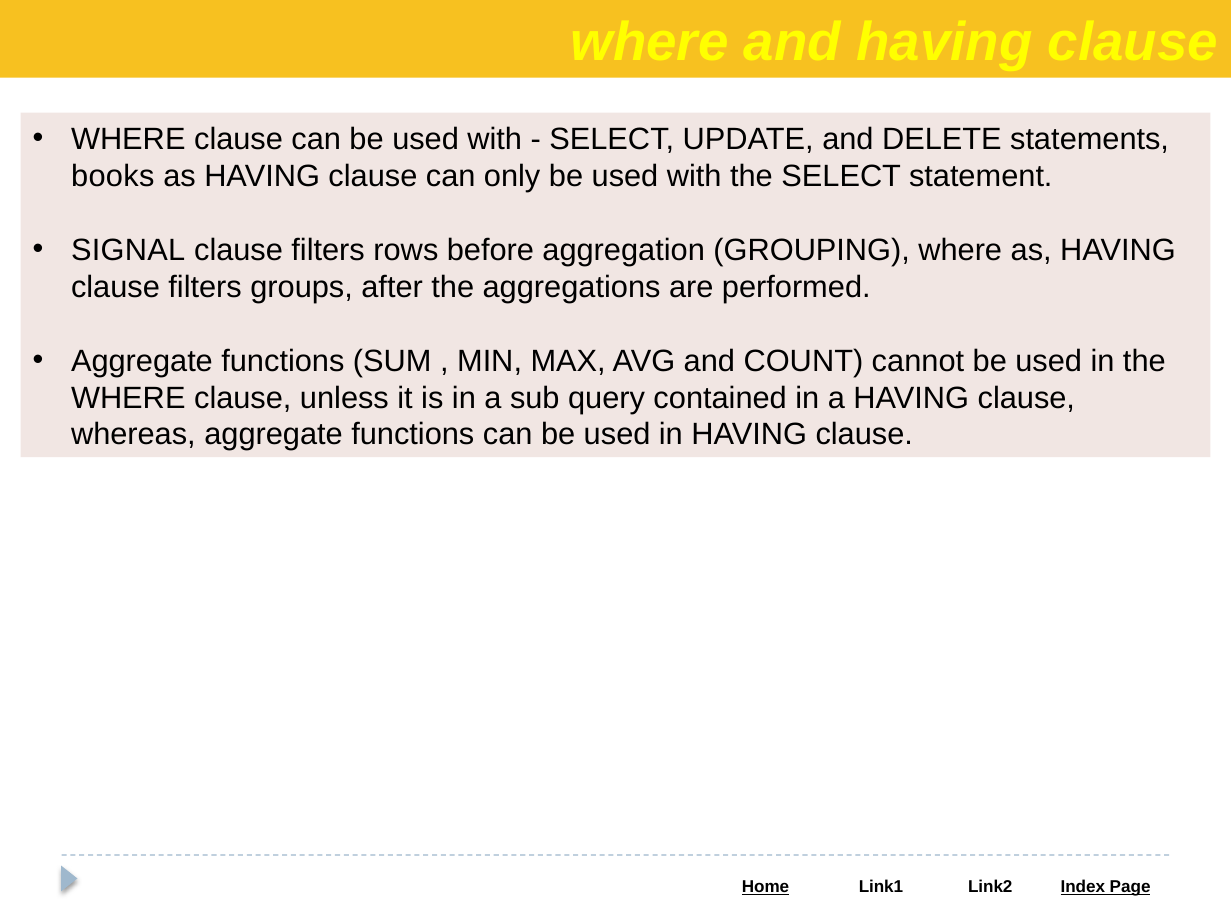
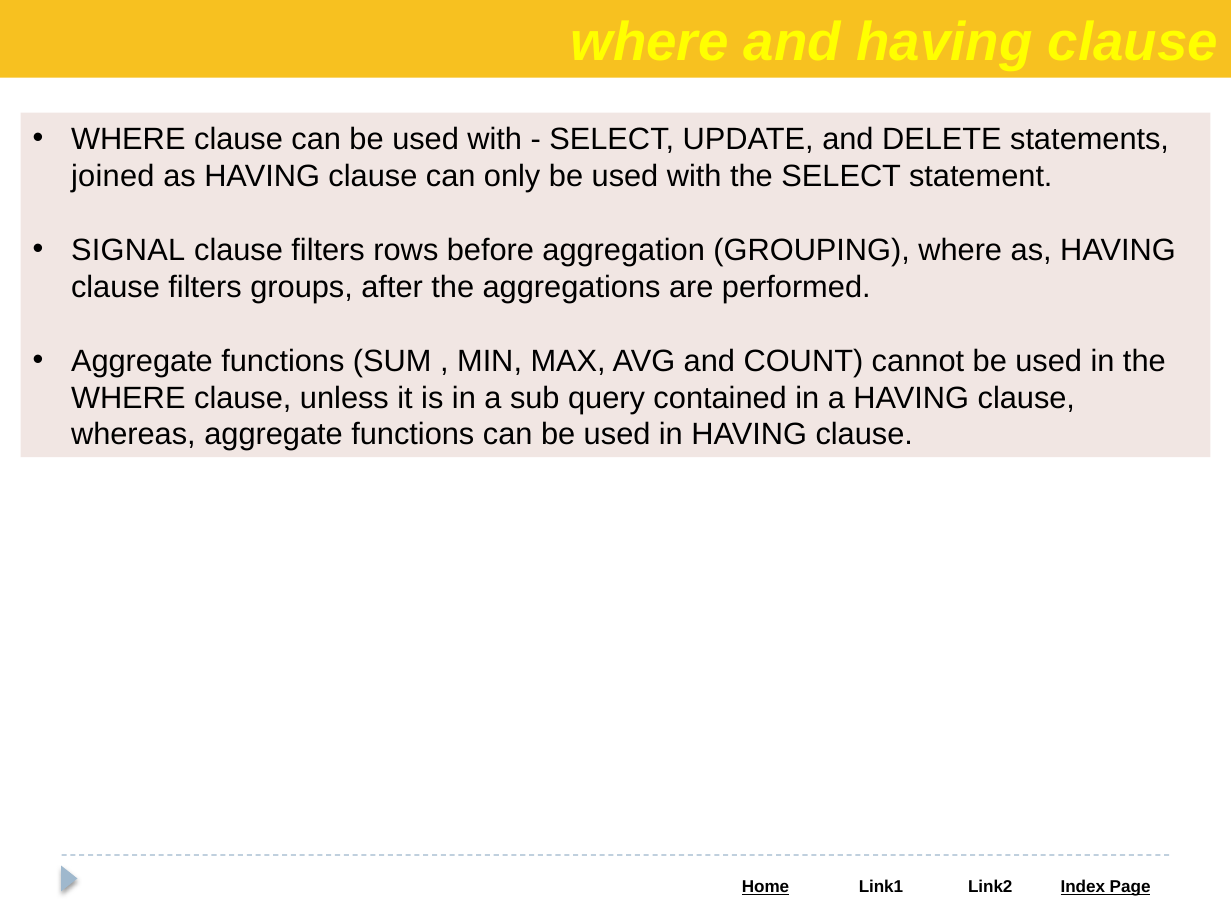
books: books -> joined
